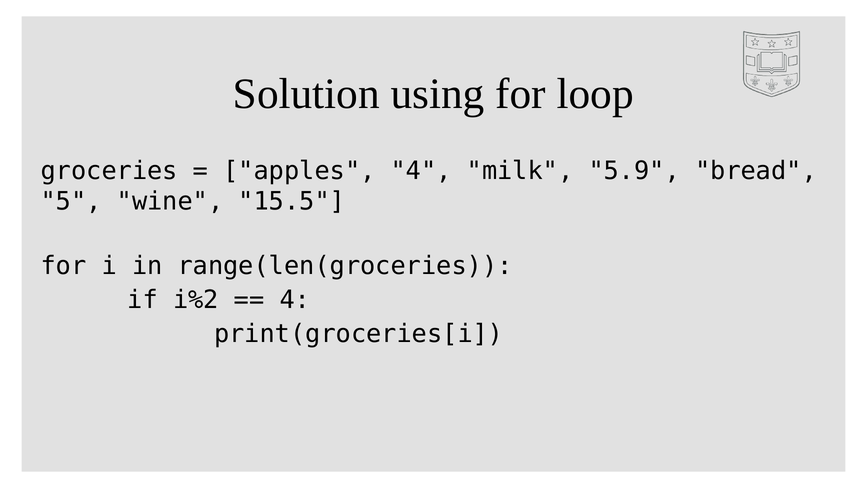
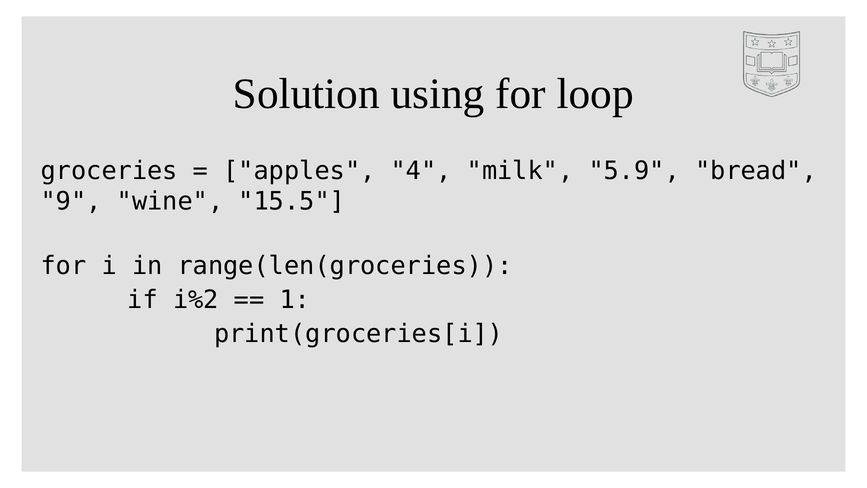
5: 5 -> 9
4 at (295, 300): 4 -> 1
